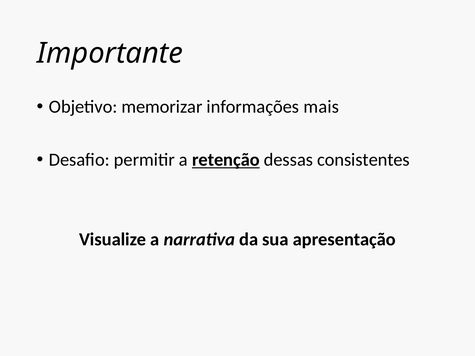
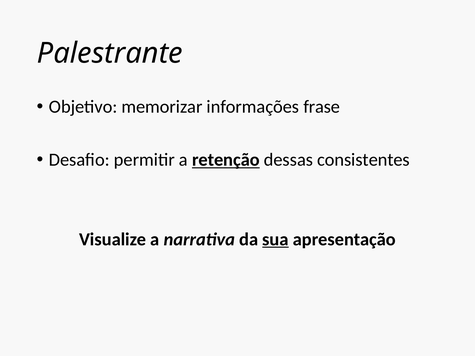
Importante: Importante -> Palestrante
mais: mais -> frase
sua underline: none -> present
